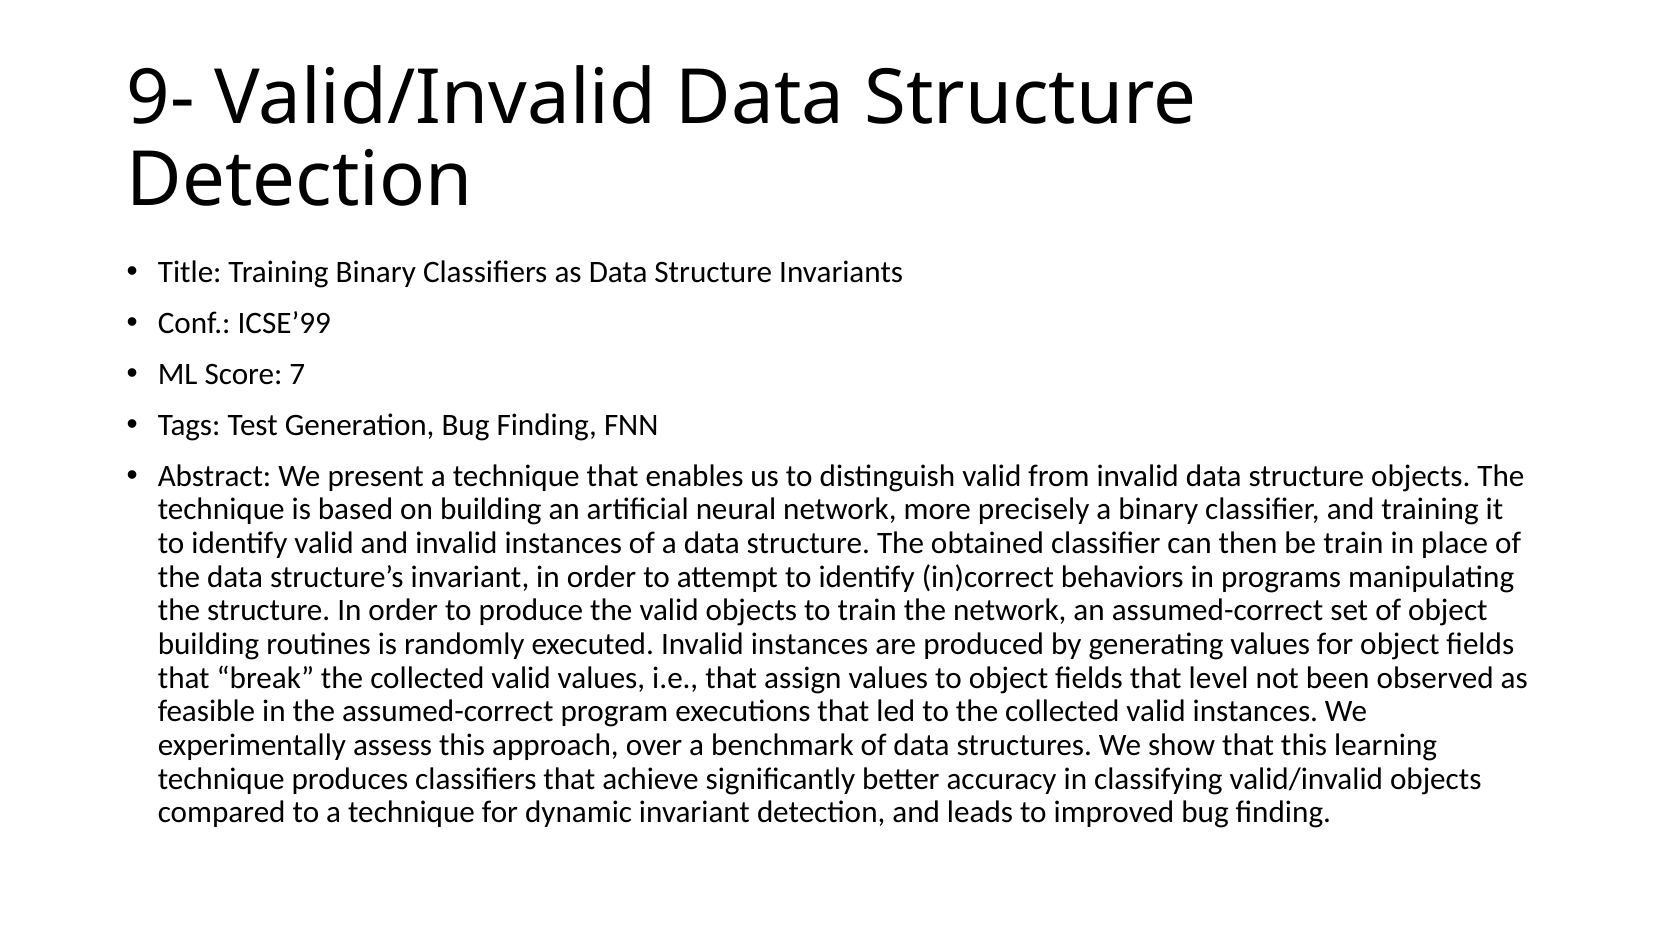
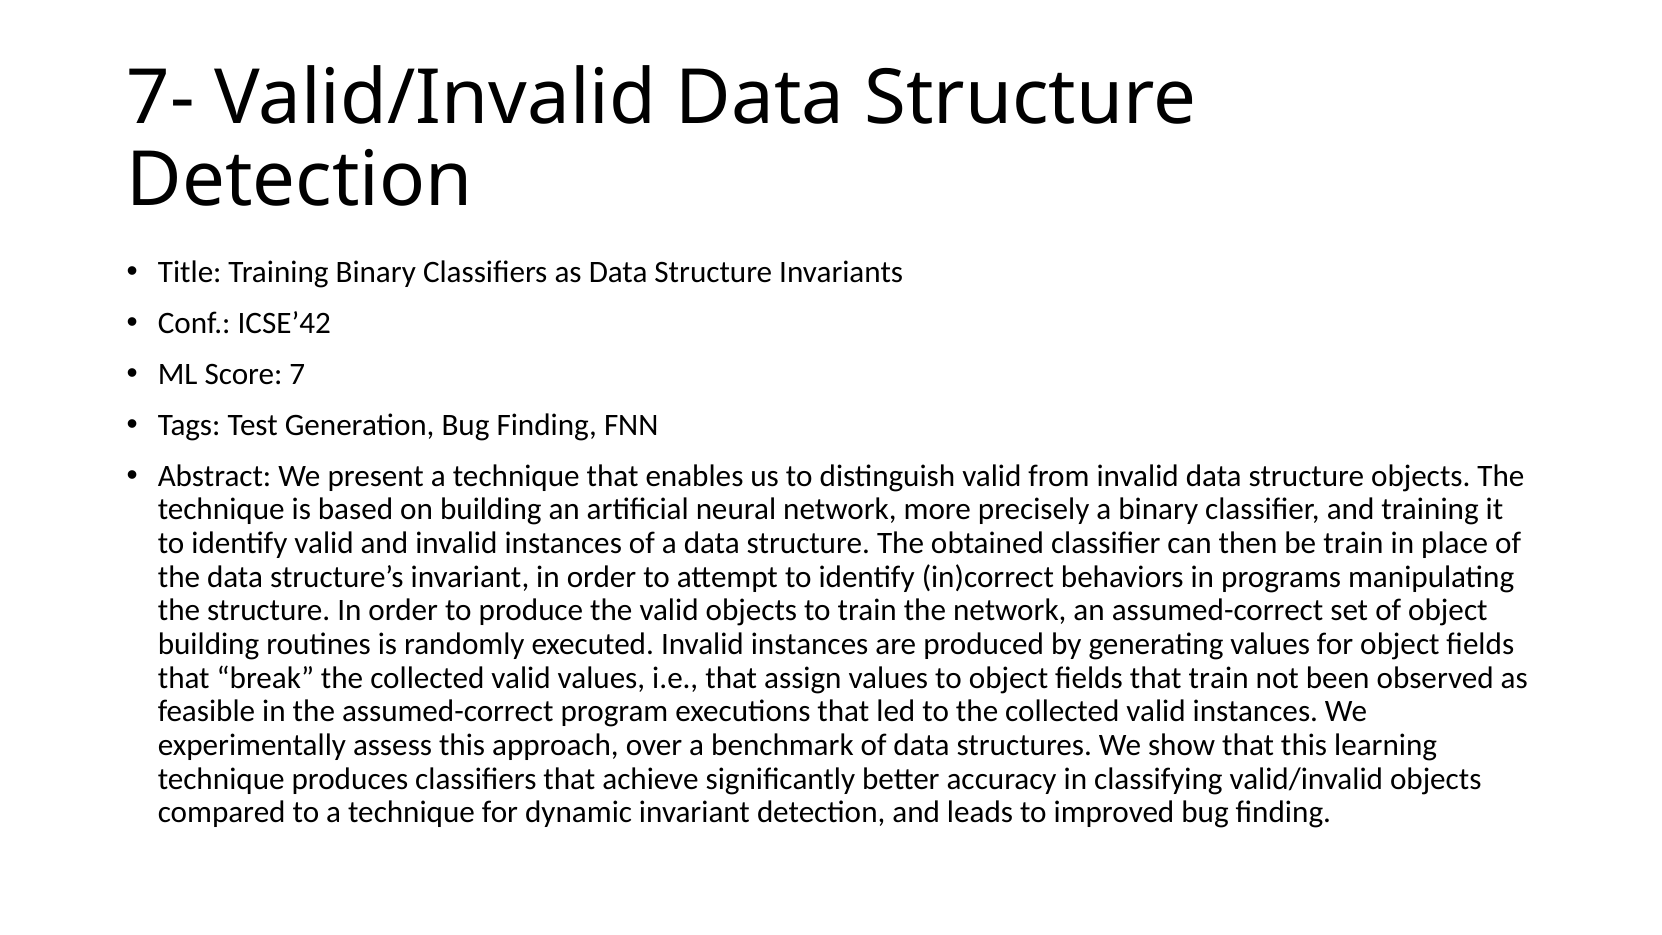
9-: 9- -> 7-
ICSE’99: ICSE’99 -> ICSE’42
that level: level -> train
